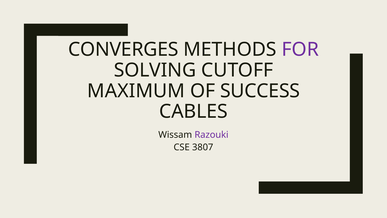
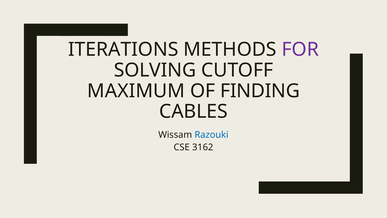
CONVERGES: CONVERGES -> ITERATIONS
SUCCESS: SUCCESS -> FINDING
Razouki colour: purple -> blue
3807: 3807 -> 3162
